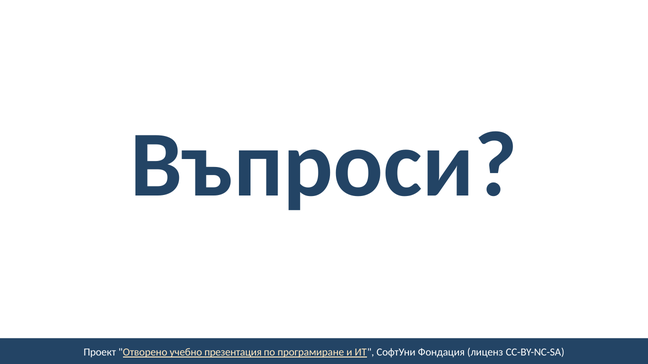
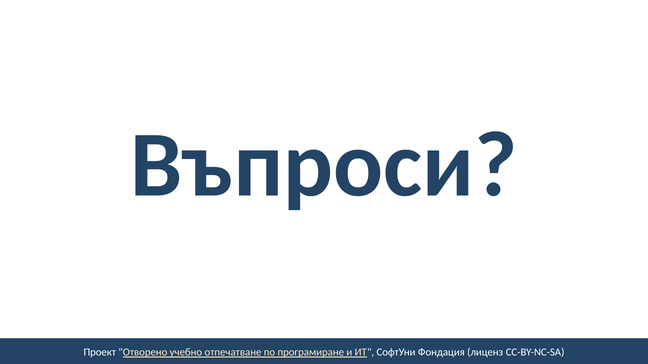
презентация: презентация -> отпечатване
